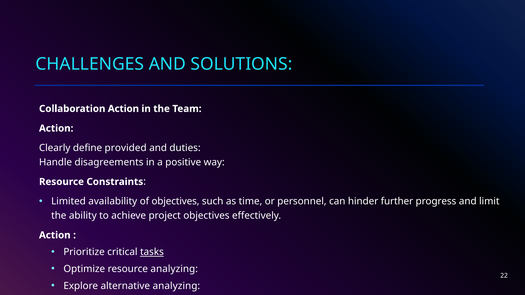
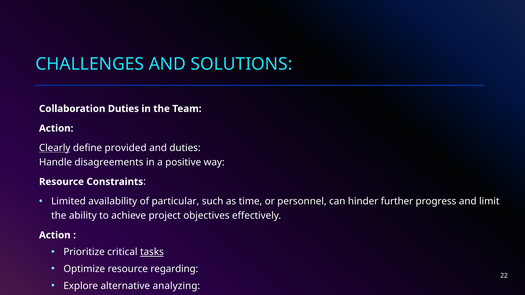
Collaboration Action: Action -> Duties
Clearly underline: none -> present
of objectives: objectives -> particular
resource analyzing: analyzing -> regarding
